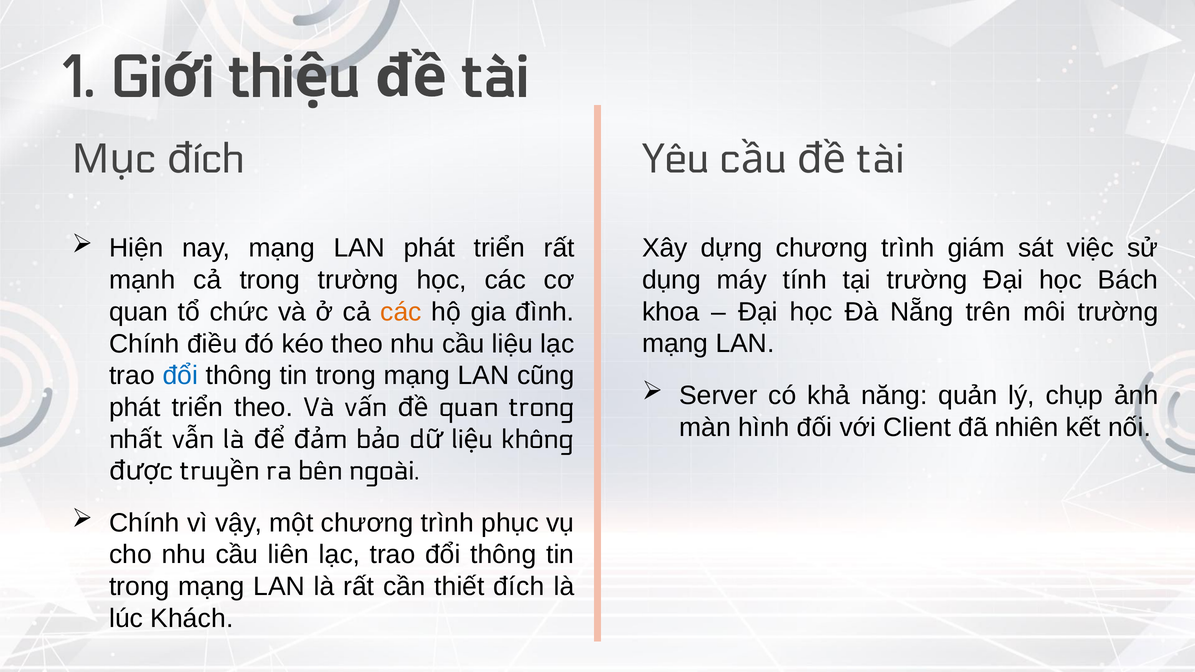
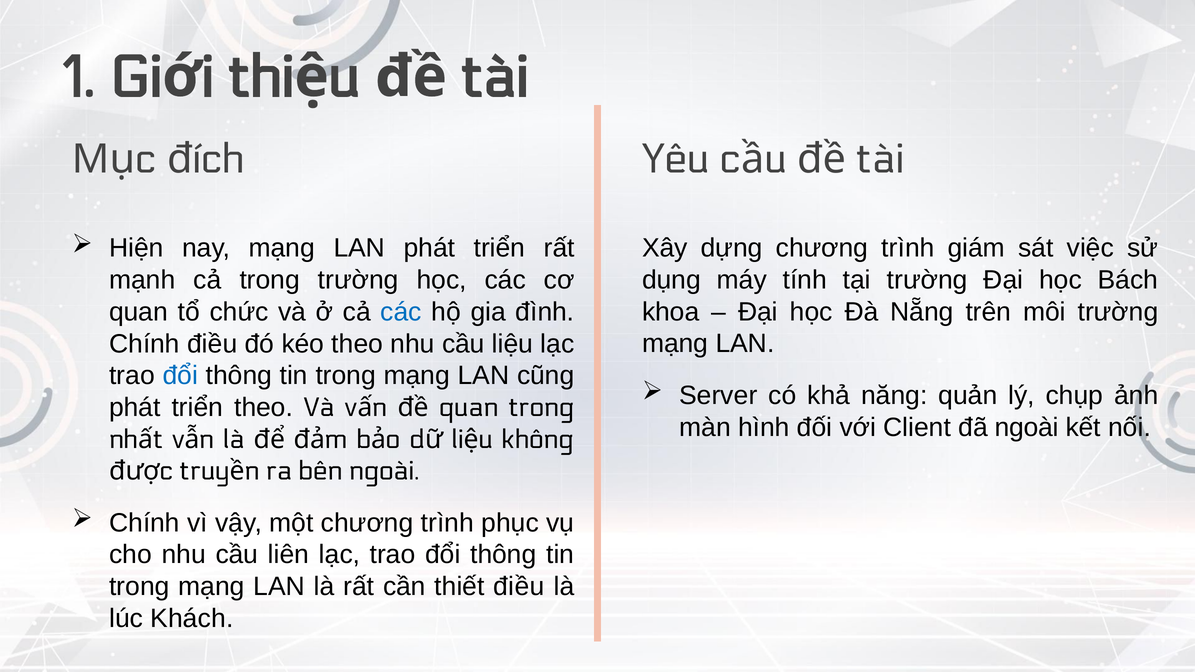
các at (401, 312) colour: orange -> blue
đã nhiên: nhiên -> ngoài
thiết đích: đích -> điều
